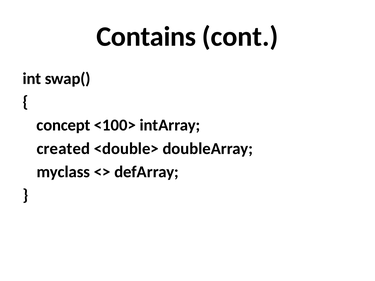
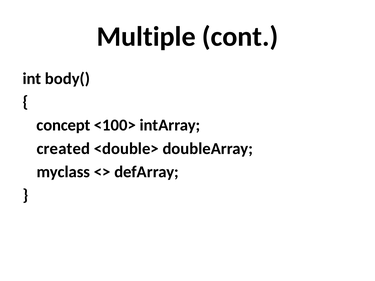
Contains: Contains -> Multiple
swap(: swap( -> body(
